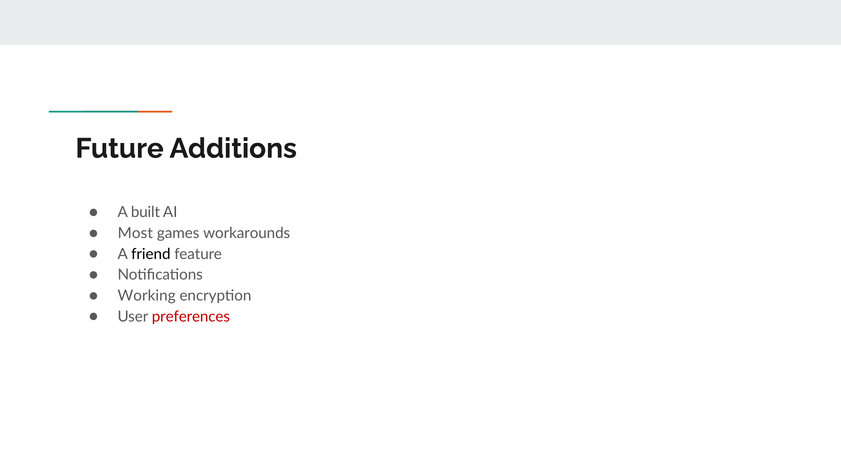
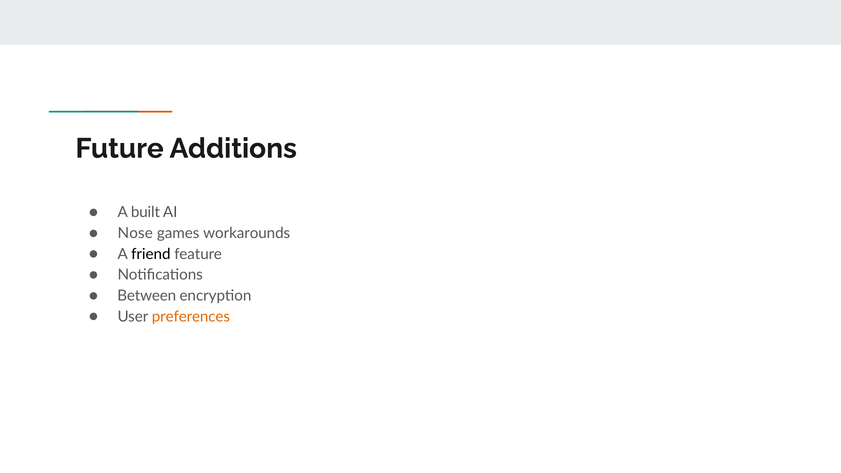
Most: Most -> Nose
Working: Working -> Between
preferences colour: red -> orange
